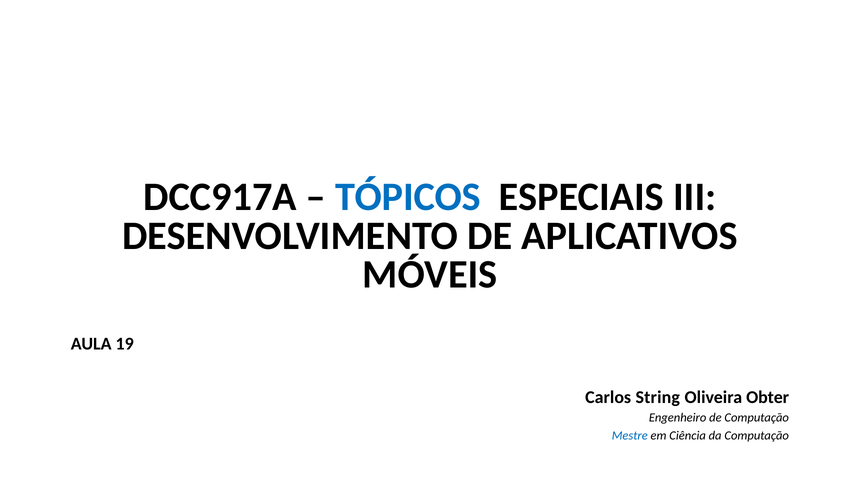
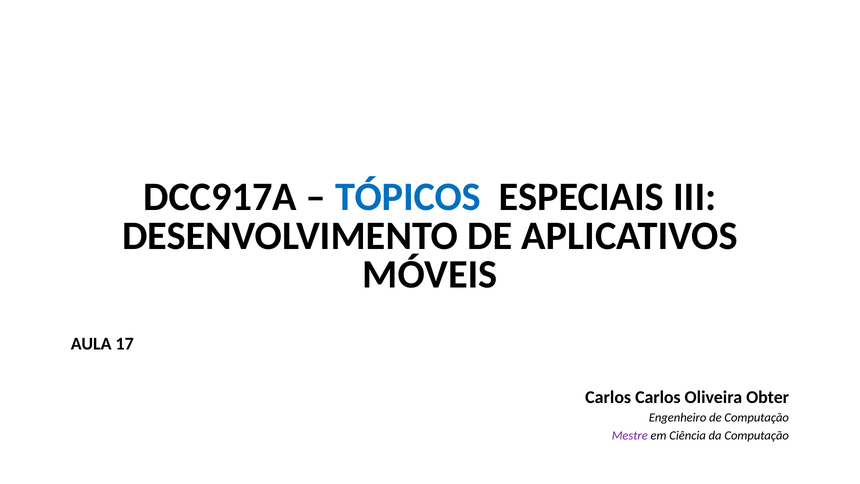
19: 19 -> 17
Carlos String: String -> Carlos
Mestre colour: blue -> purple
